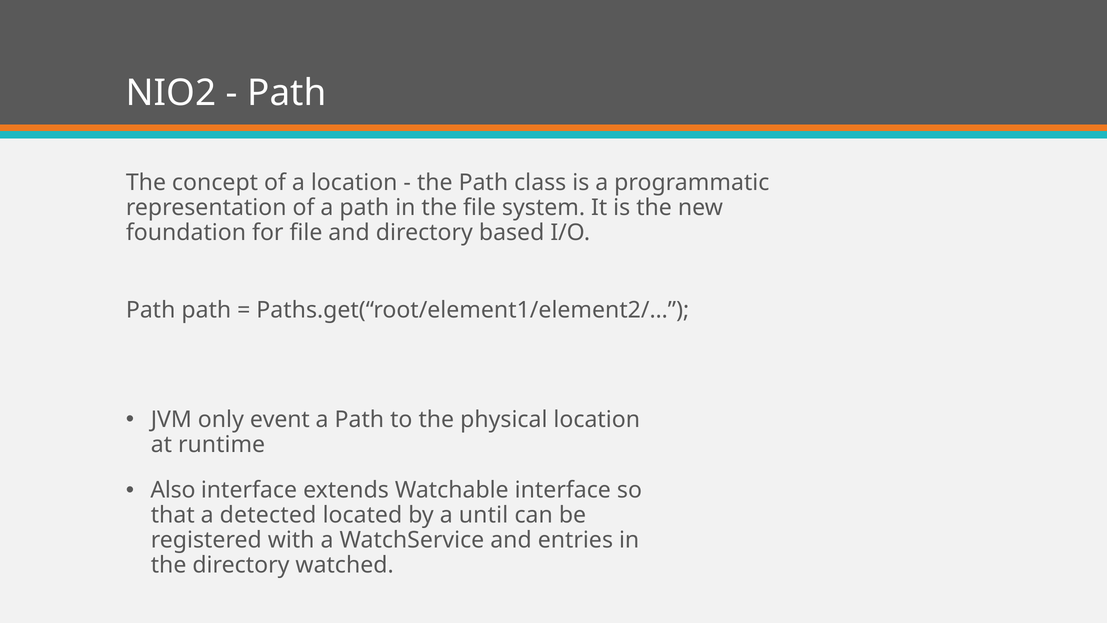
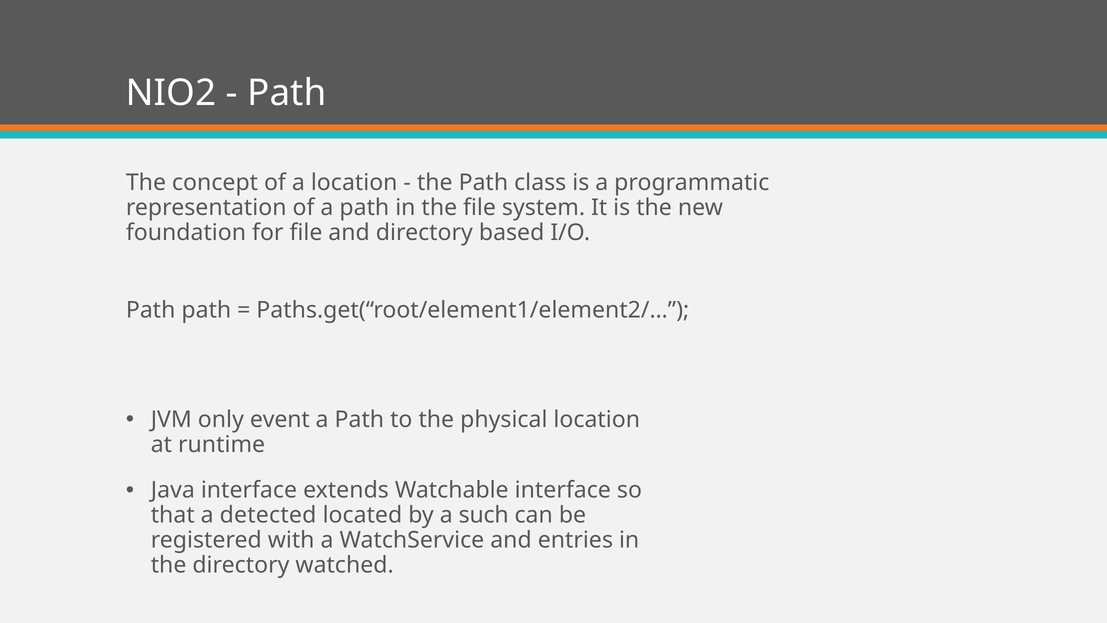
Also: Also -> Java
until: until -> such
